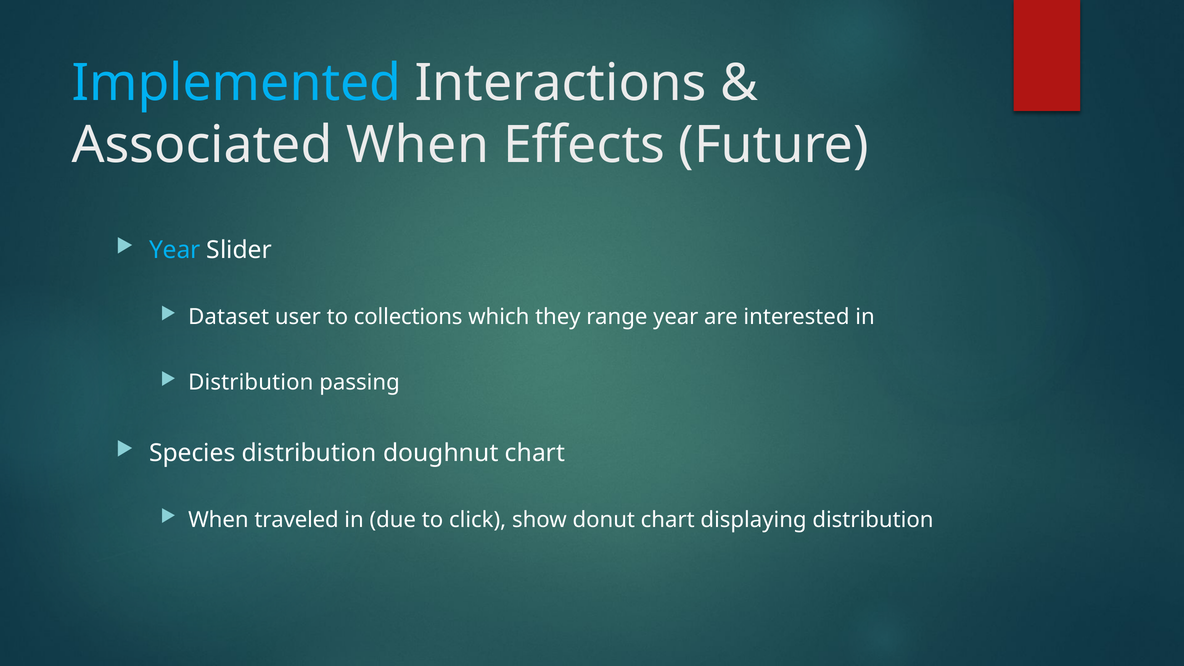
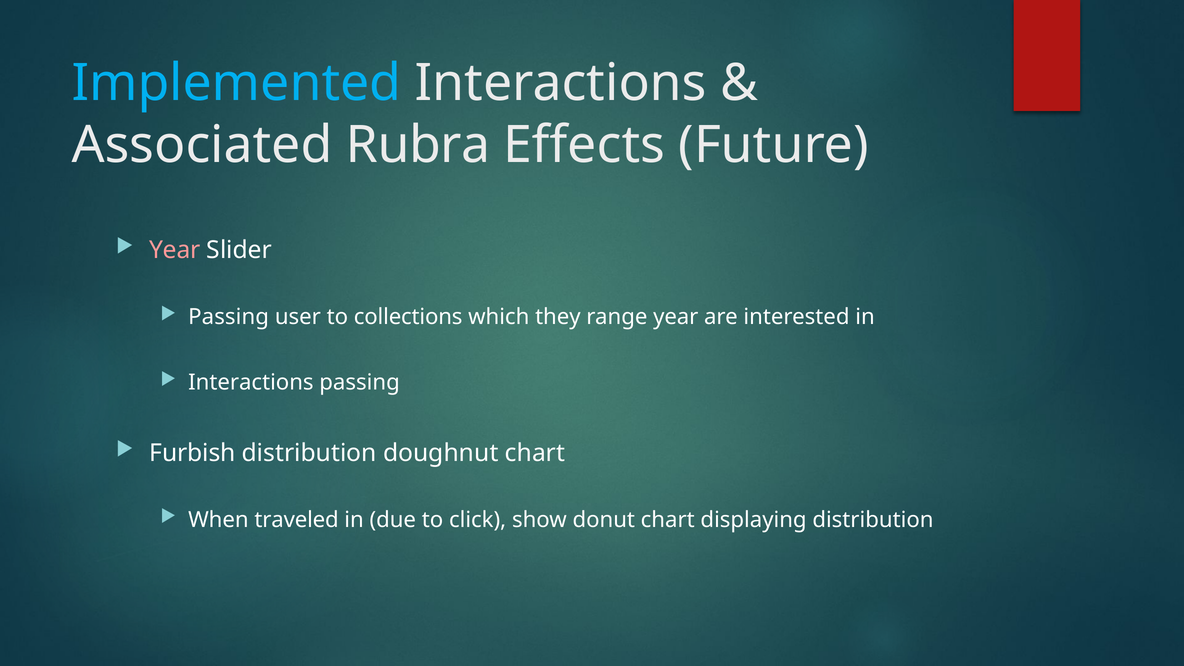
Associated When: When -> Rubra
Year at (175, 250) colour: light blue -> pink
Dataset at (229, 317): Dataset -> Passing
Distribution at (251, 383): Distribution -> Interactions
Species: Species -> Furbish
